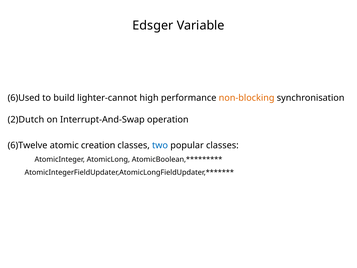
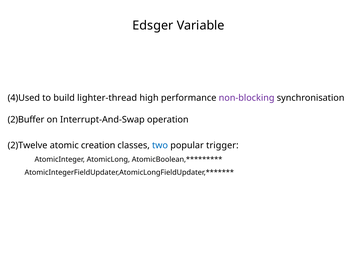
6)Used: 6)Used -> 4)Used
lighter-cannot: lighter-cannot -> lighter-thread
non-blocking colour: orange -> purple
2)Dutch: 2)Dutch -> 2)Buffer
6)Twelve: 6)Twelve -> 2)Twelve
popular classes: classes -> trigger
